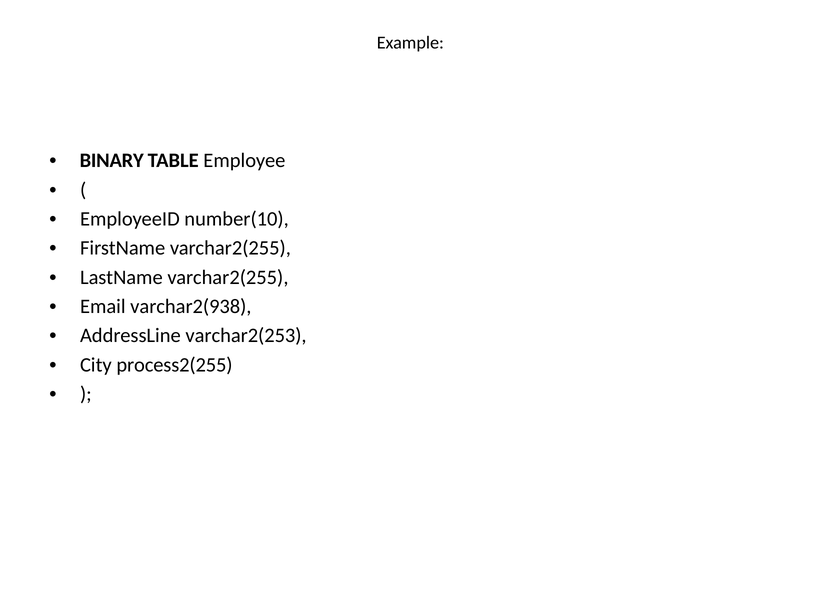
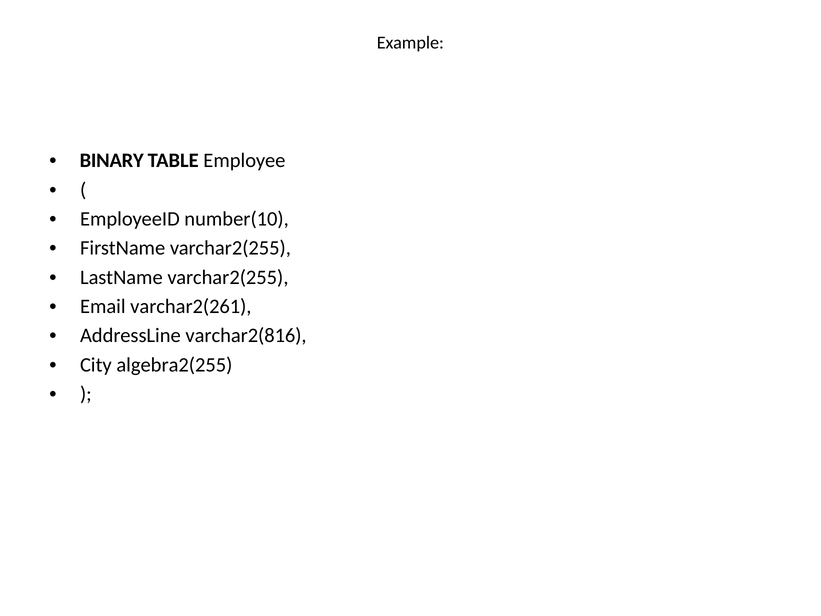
varchar2(938: varchar2(938 -> varchar2(261
varchar2(253: varchar2(253 -> varchar2(816
process2(255: process2(255 -> algebra2(255
